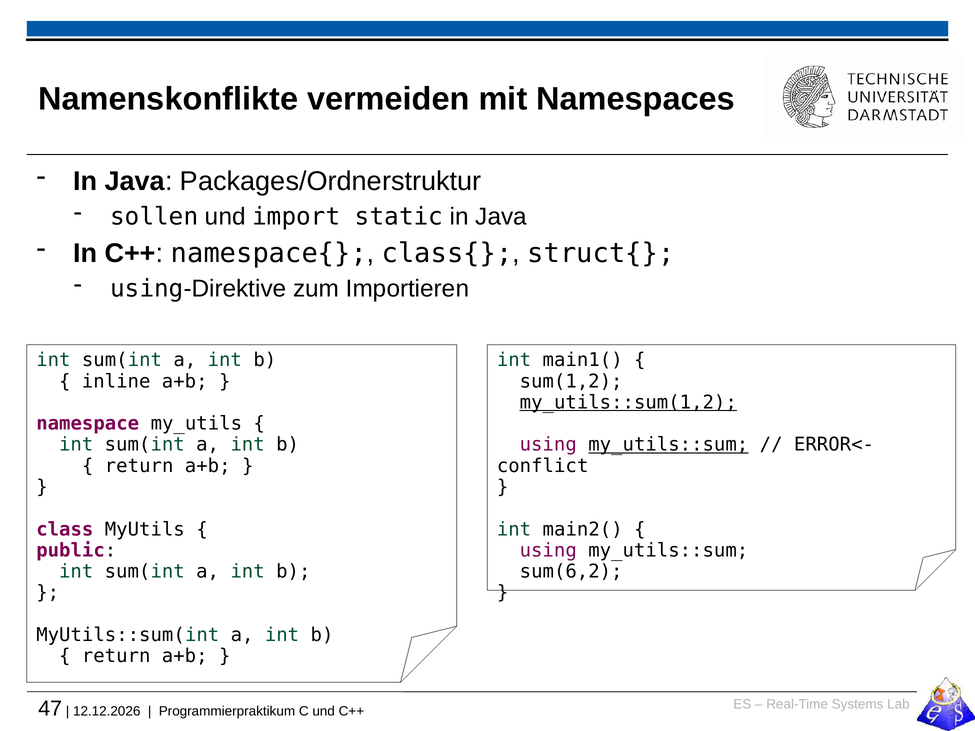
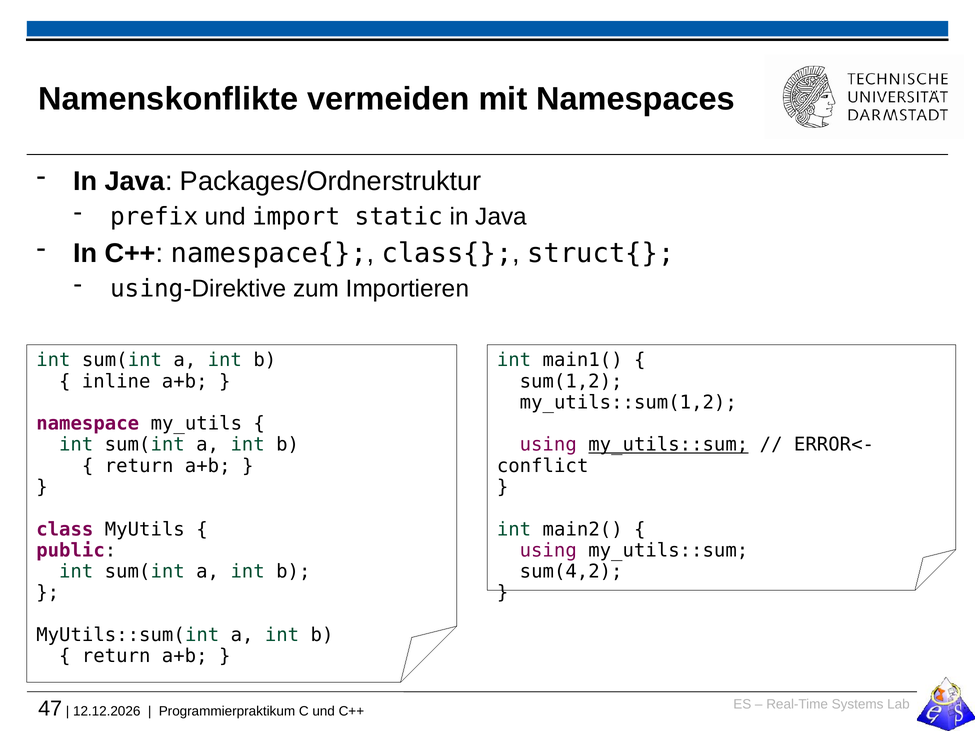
sollen: sollen -> prefix
my_utils::sum(1,2 underline: present -> none
sum(6,2: sum(6,2 -> sum(4,2
